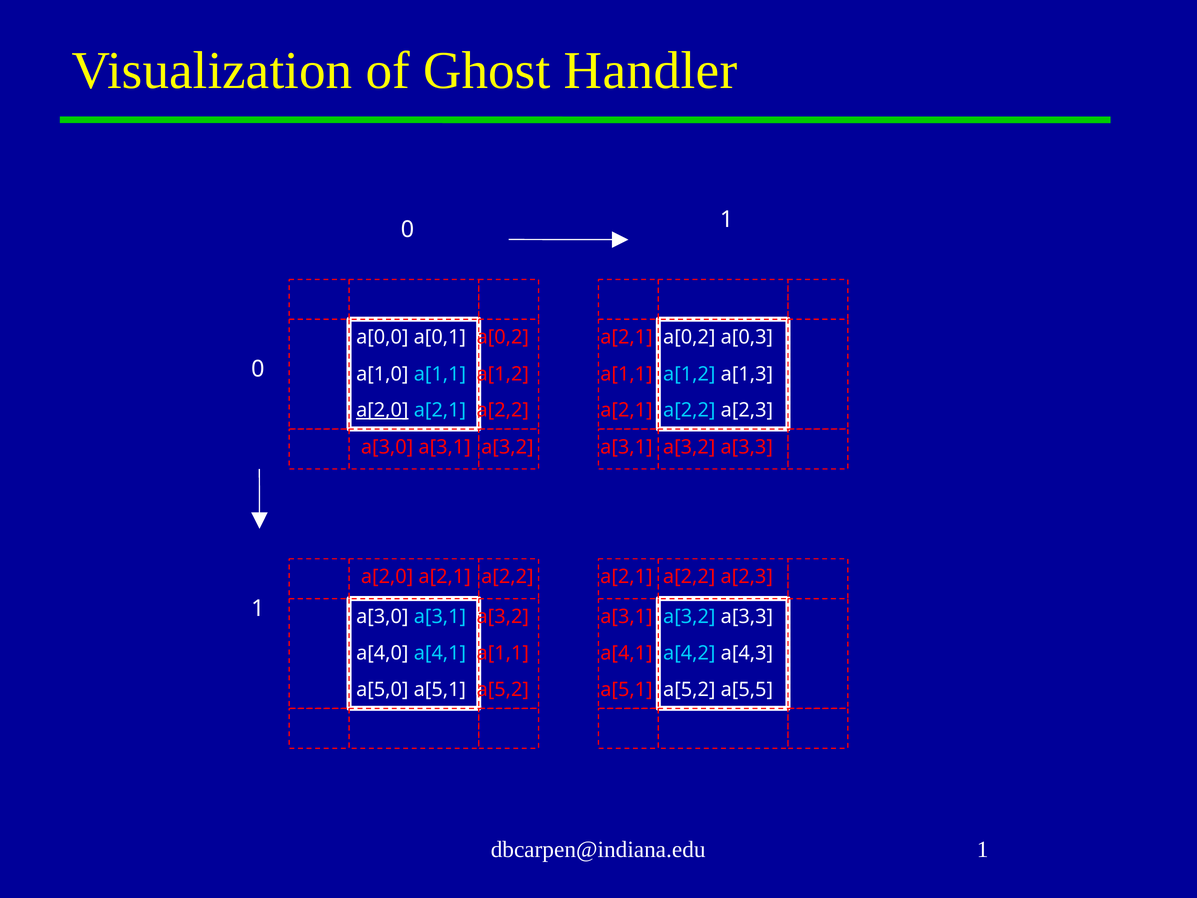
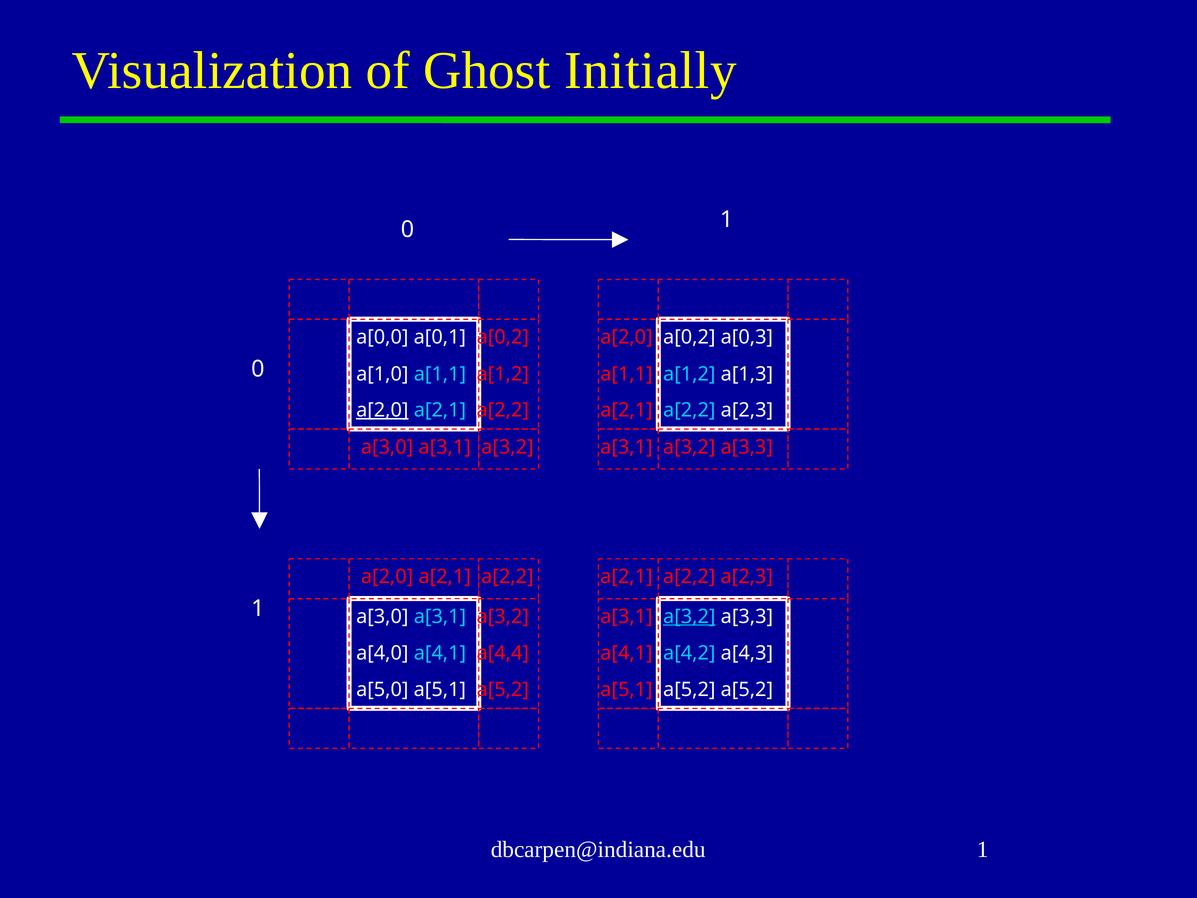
Handler: Handler -> Initially
a[2,1 at (626, 337): a[2,1 -> a[2,0
a[3,2 at (689, 616) underline: none -> present
a[4,1 a[1,1: a[1,1 -> a[4,4
a[5,2 a[5,5: a[5,5 -> a[5,2
